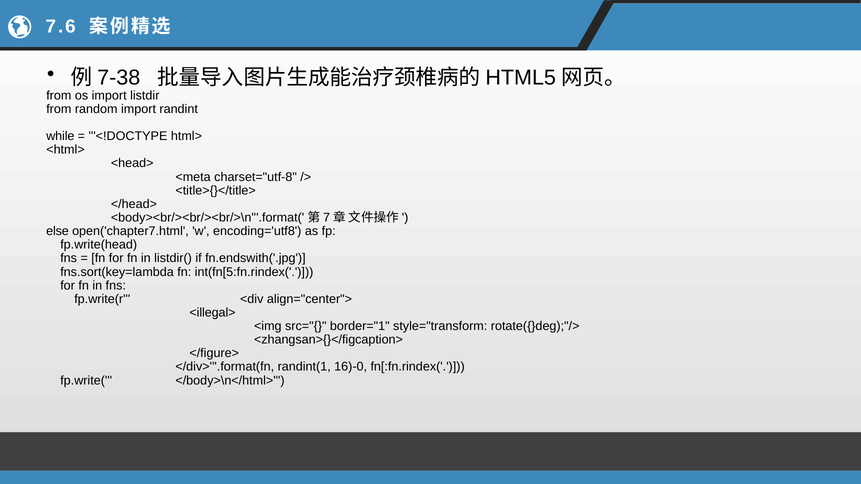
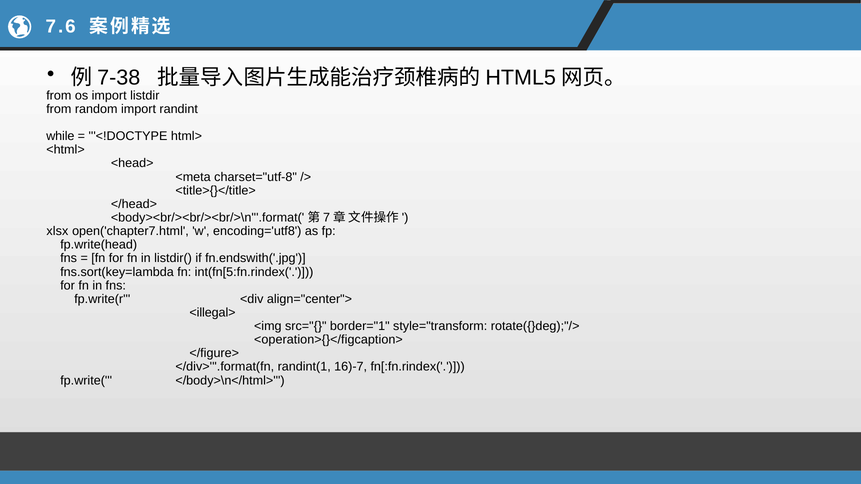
else: else -> xlsx
<zhangsan>{}</figcaption>: <zhangsan>{}</figcaption> -> <operation>{}</figcaption>
16)-0: 16)-0 -> 16)-7
